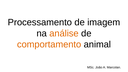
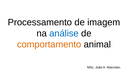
análise colour: orange -> blue
